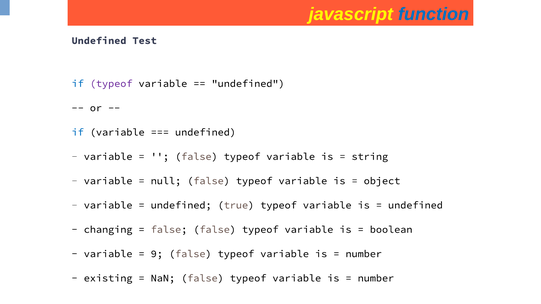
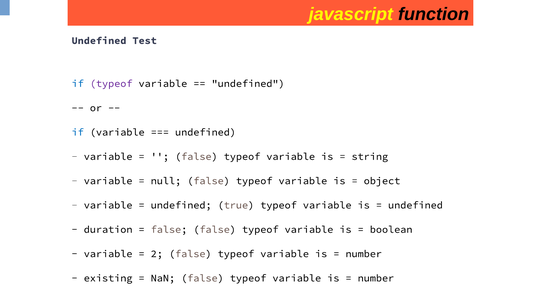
function colour: blue -> black
changing: changing -> duration
9: 9 -> 2
